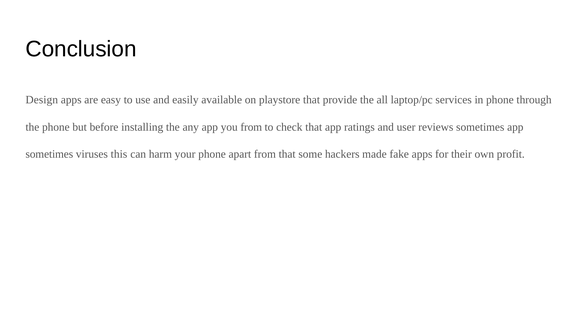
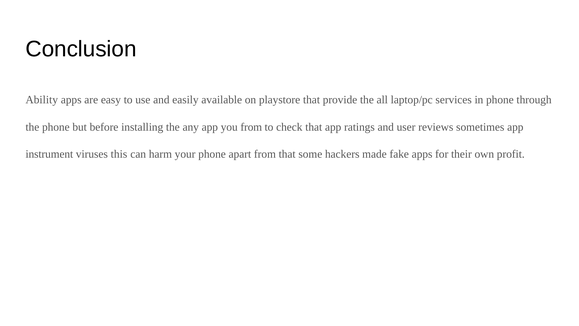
Design: Design -> Ability
sometimes at (49, 154): sometimes -> instrument
